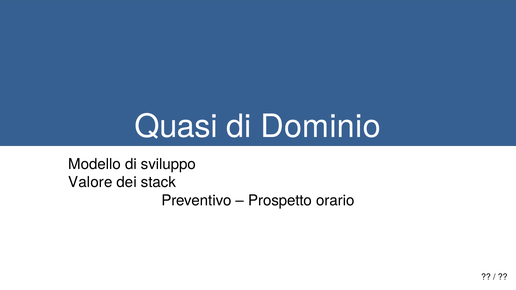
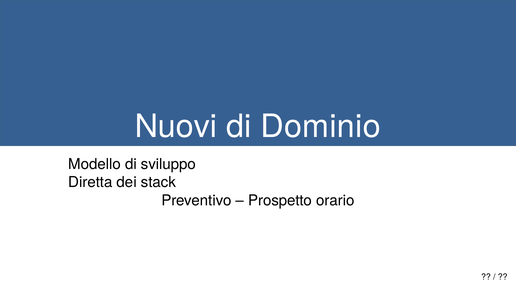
Quasi: Quasi -> Nuovi
Valore: Valore -> Diretta
